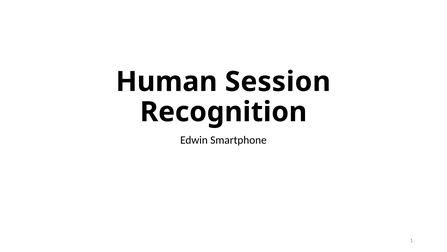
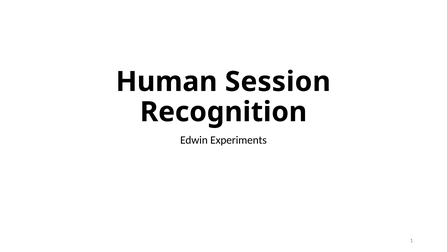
Smartphone: Smartphone -> Experiments
